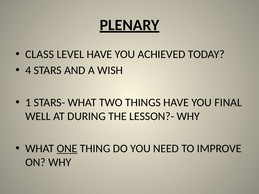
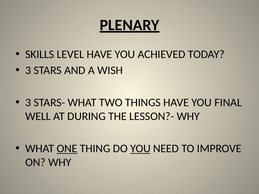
CLASS: CLASS -> SKILLS
4 at (28, 70): 4 -> 3
1 at (28, 103): 1 -> 3
YOU at (140, 149) underline: none -> present
